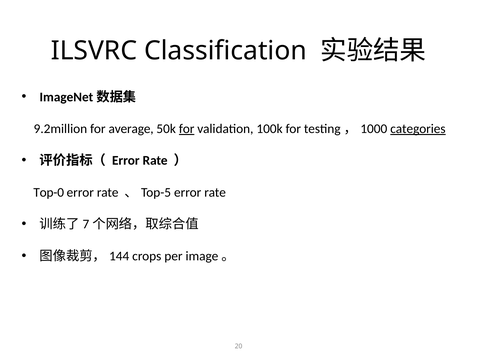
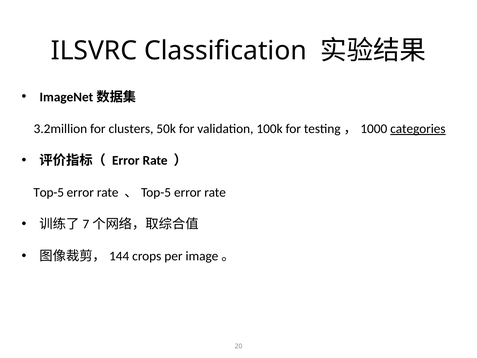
9.2million: 9.2million -> 3.2million
average: average -> clusters
for at (187, 129) underline: present -> none
Top-0: Top-0 -> Top-5
